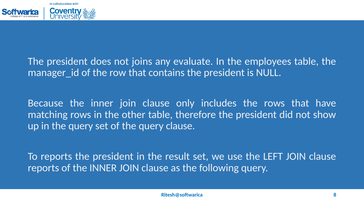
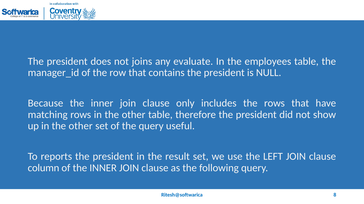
up in the query: query -> other
query clause: clause -> useful
reports at (43, 168): reports -> column
